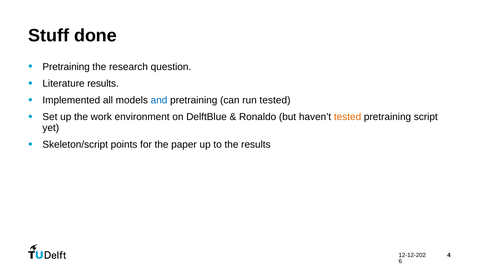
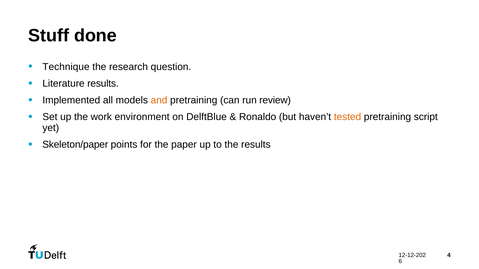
Pretraining at (66, 67): Pretraining -> Technique
and colour: blue -> orange
run tested: tested -> review
Skeleton/script: Skeleton/script -> Skeleton/paper
